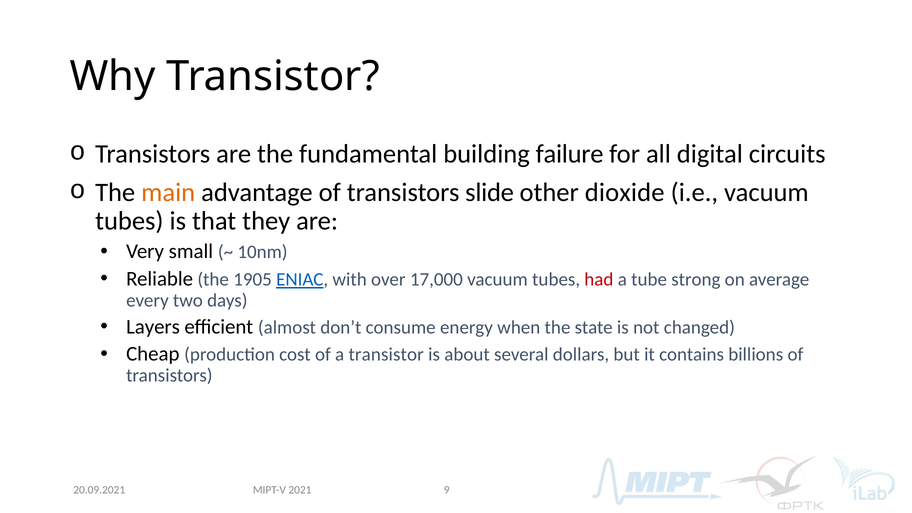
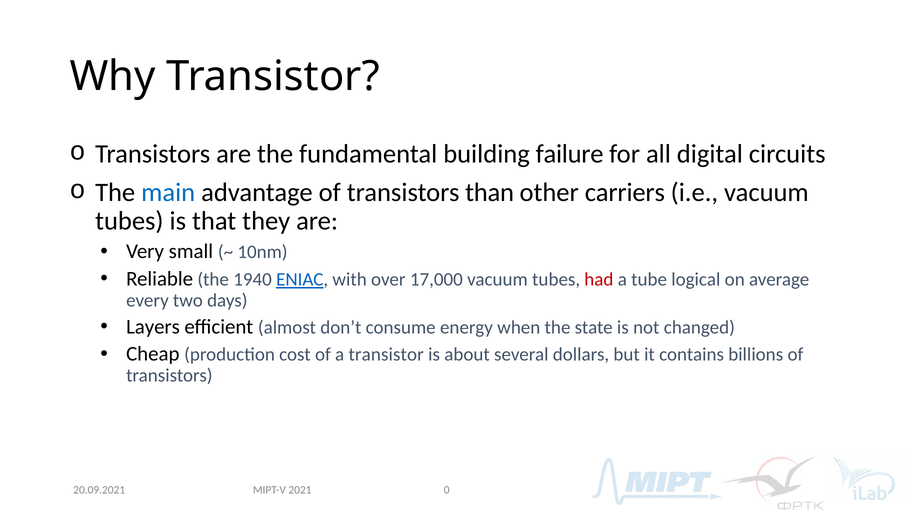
main colour: orange -> blue
slide: slide -> than
dioxide: dioxide -> carriers
1905: 1905 -> 1940
strong: strong -> logical
9: 9 -> 0
